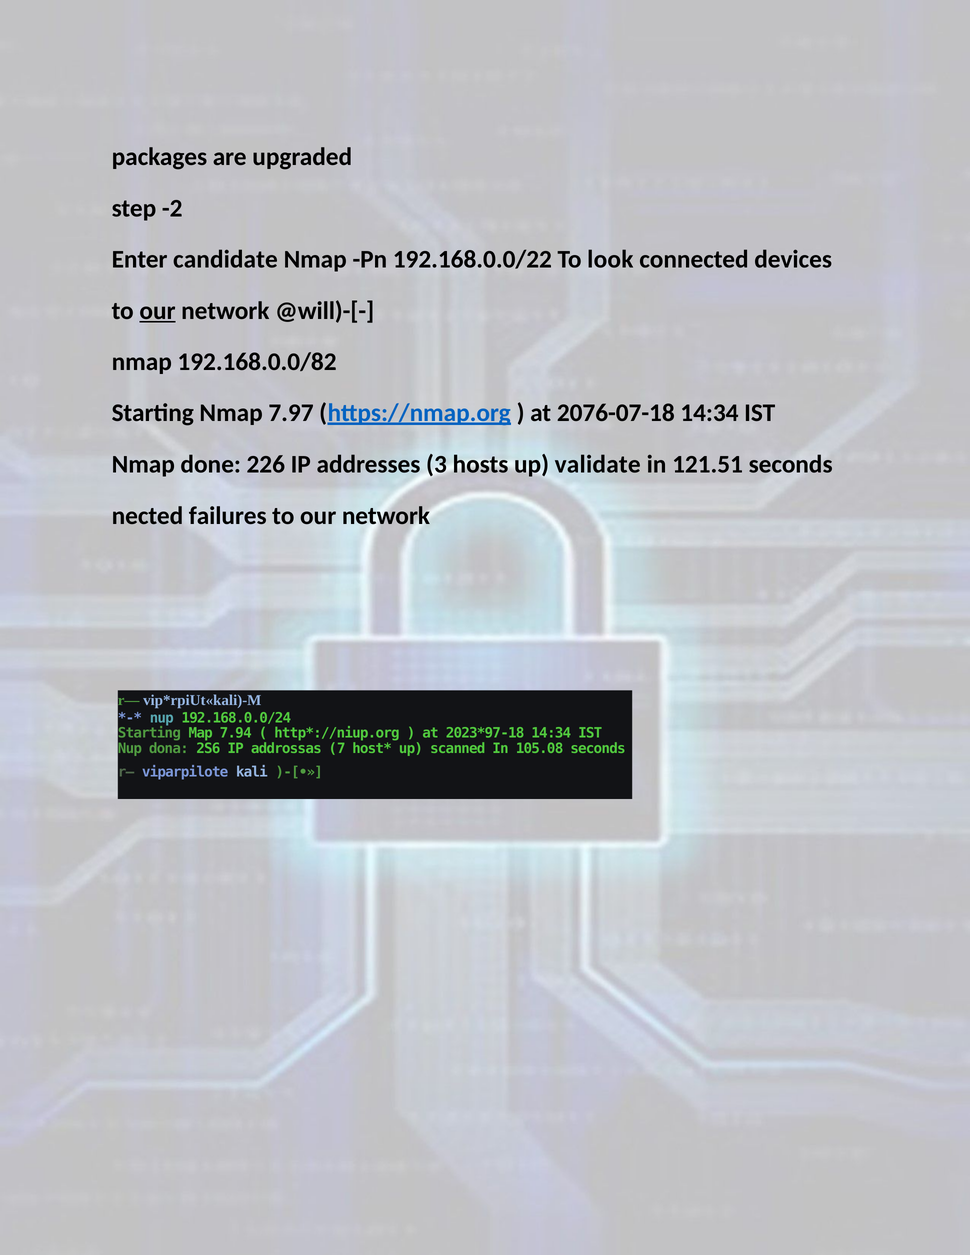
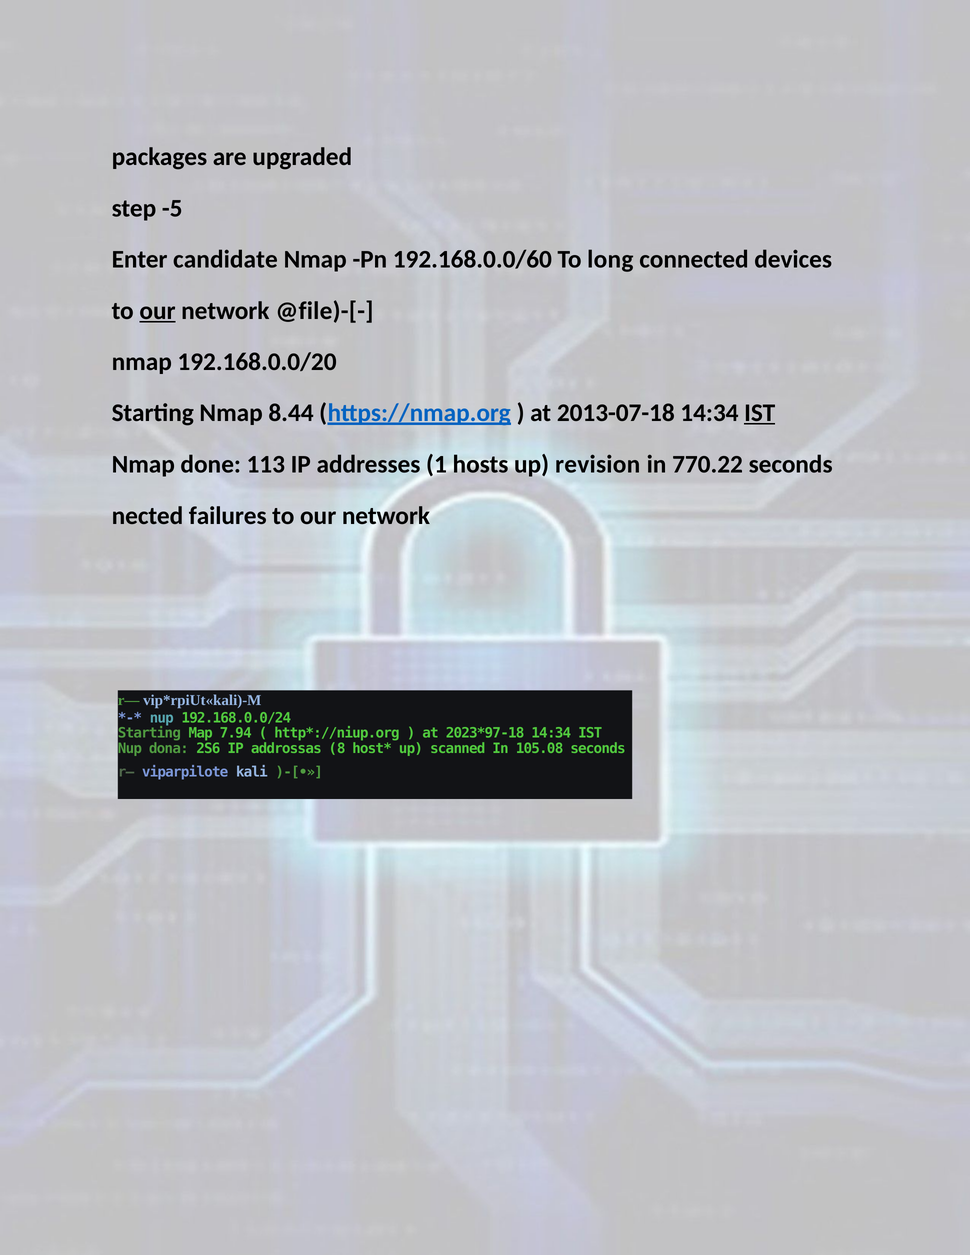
-2: -2 -> -5
192.168.0.0/22: 192.168.0.0/22 -> 192.168.0.0/60
look: look -> long
@will)-[-: @will)-[- -> @file)-[-
192.168.0.0/82: 192.168.0.0/82 -> 192.168.0.0/20
7.97: 7.97 -> 8.44
2076-07-18: 2076-07-18 -> 2013-07-18
IST at (760, 413) underline: none -> present
226: 226 -> 113
3: 3 -> 1
validate: validate -> revision
121.51: 121.51 -> 770.22
7: 7 -> 8
